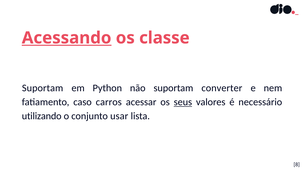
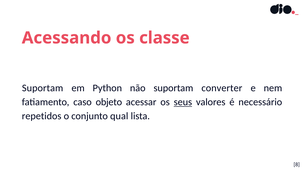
Acessando underline: present -> none
carros: carros -> objeto
utilizando: utilizando -> repetidos
usar: usar -> qual
